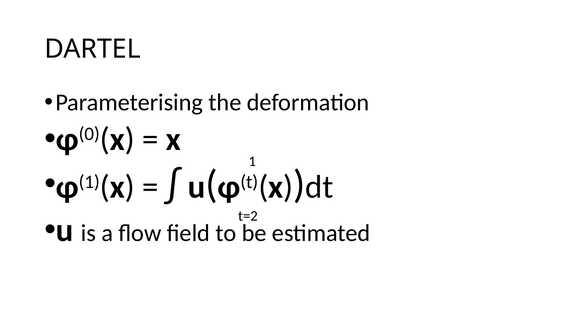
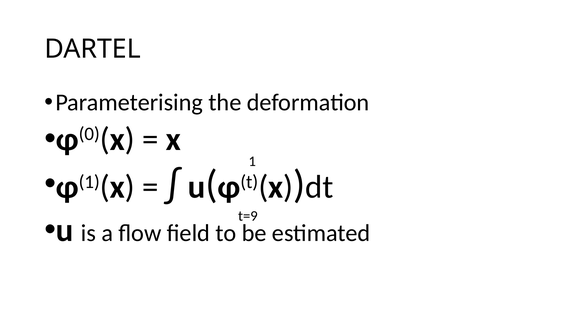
t=2: t=2 -> t=9
